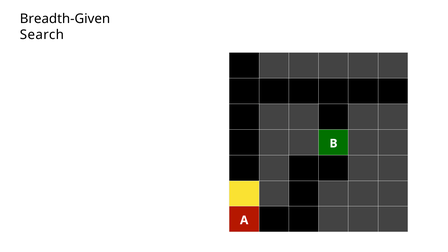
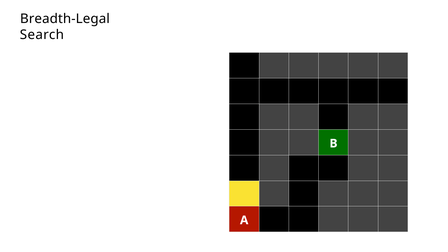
Breadth-Given: Breadth-Given -> Breadth-Legal
